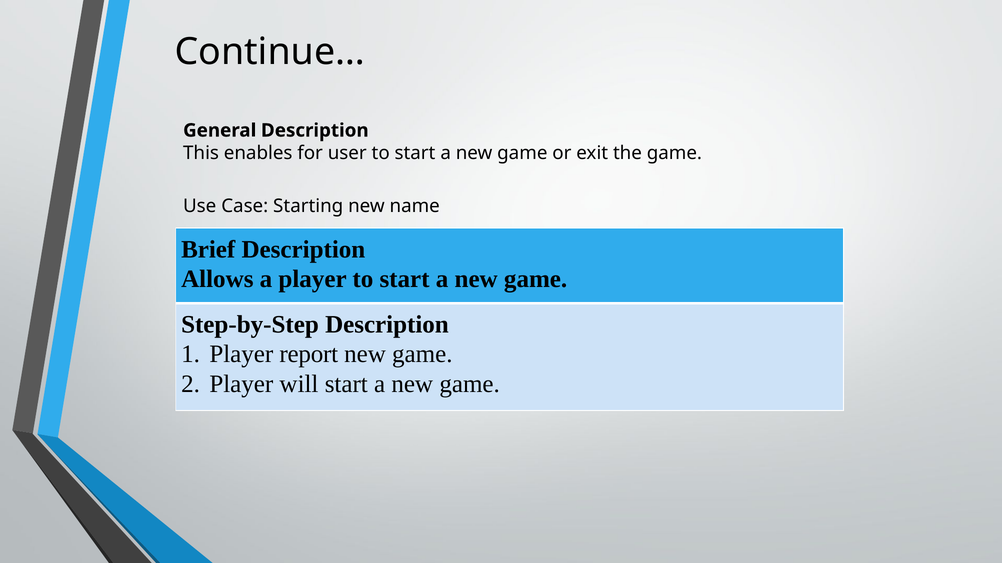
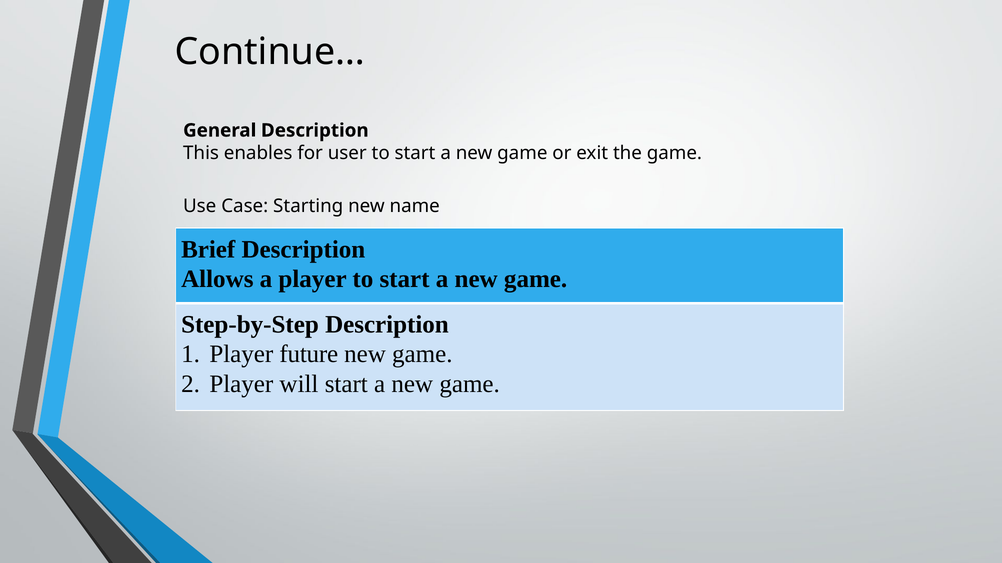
report: report -> future
